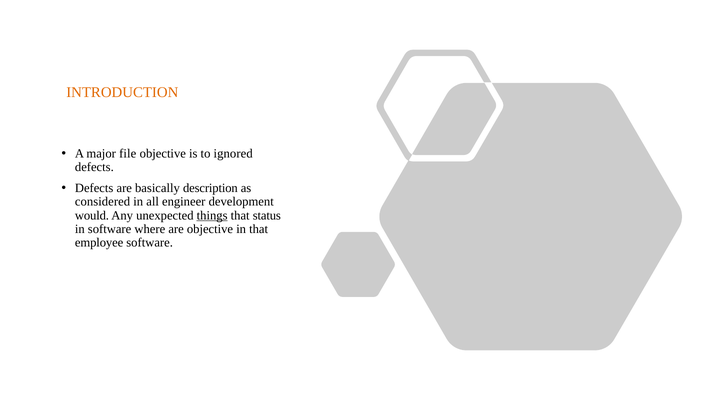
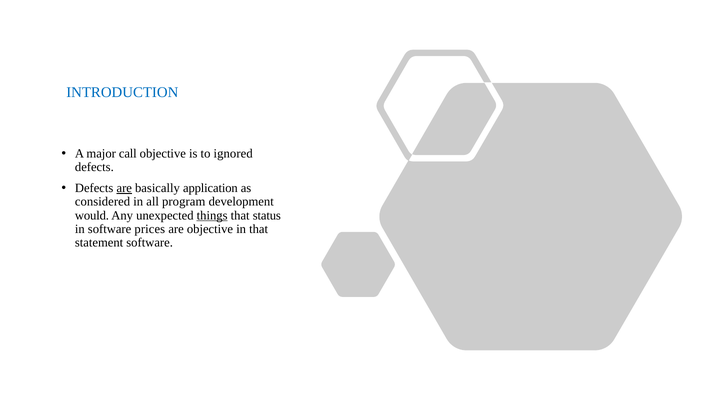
INTRODUCTION colour: orange -> blue
file: file -> call
are at (124, 188) underline: none -> present
description: description -> application
engineer: engineer -> program
where: where -> prices
employee: employee -> statement
